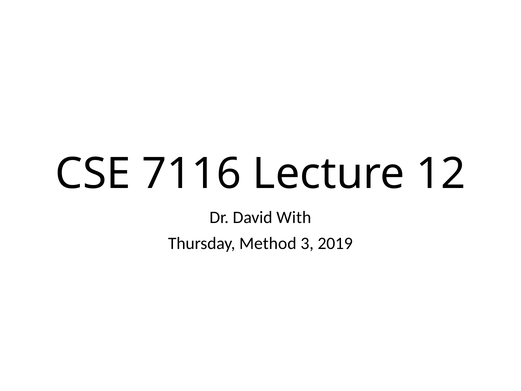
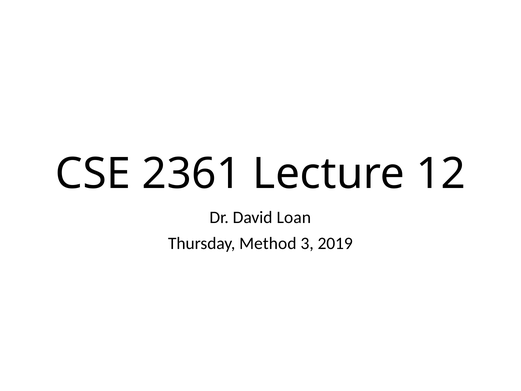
7116: 7116 -> 2361
With: With -> Loan
